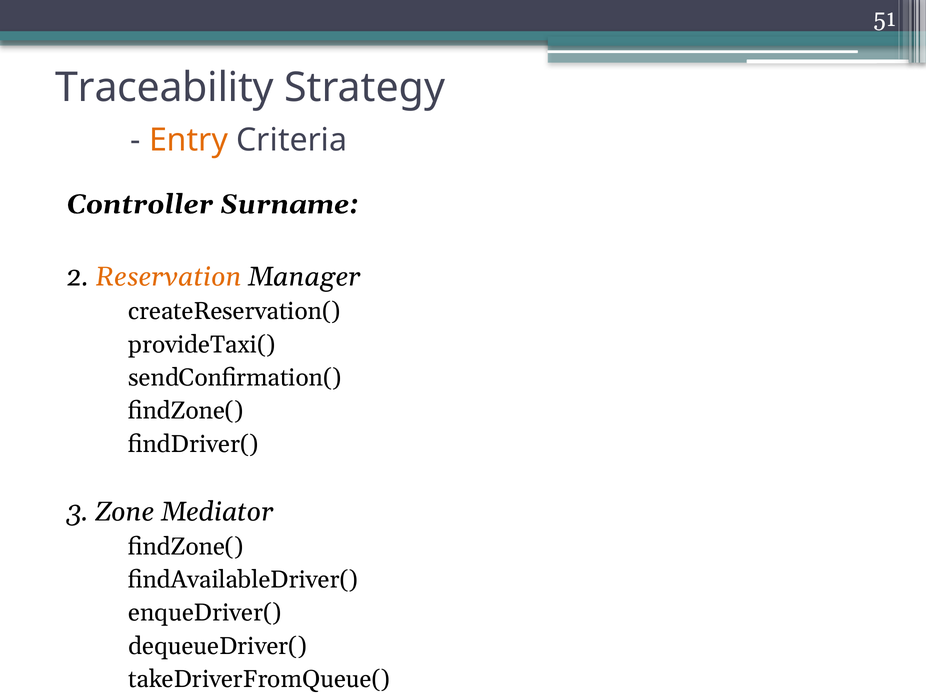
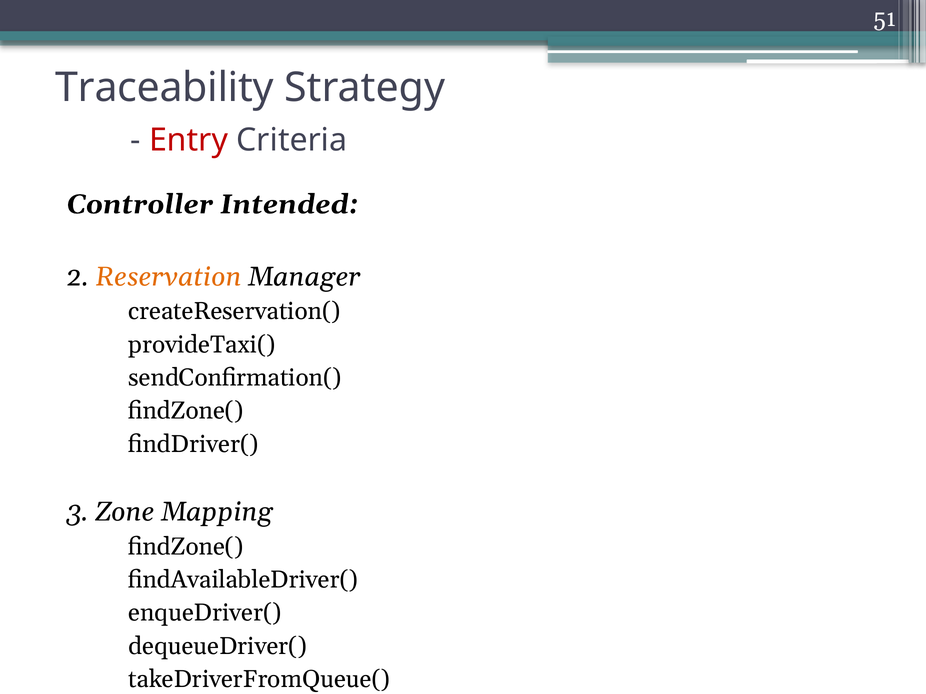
Entry colour: orange -> red
Surname: Surname -> Intended
Mediator: Mediator -> Mapping
